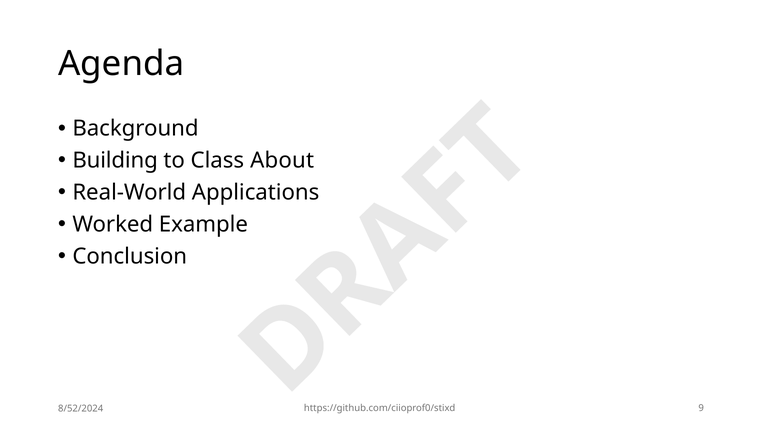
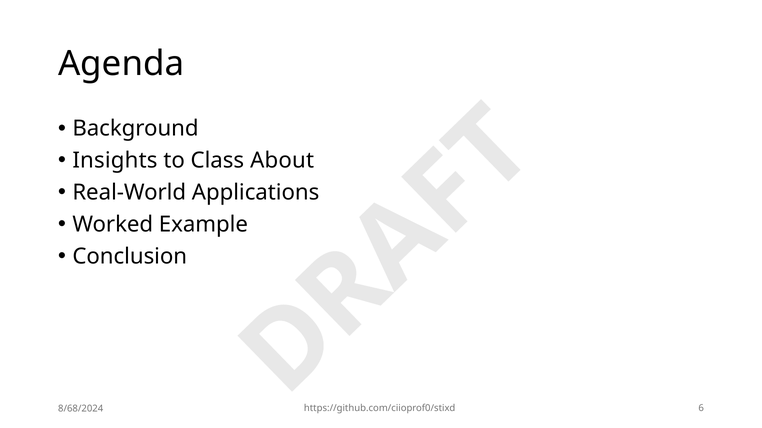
Building: Building -> Insights
9: 9 -> 6
8/52/2024: 8/52/2024 -> 8/68/2024
